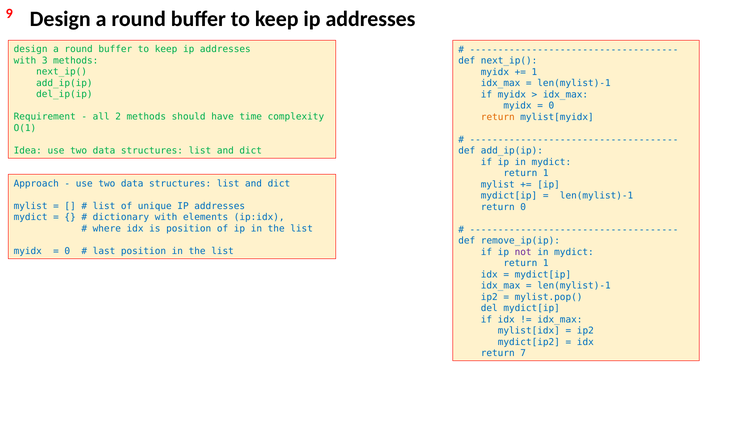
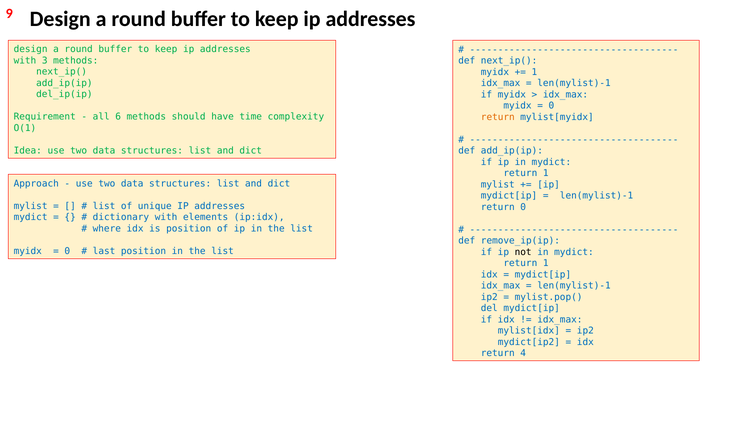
2: 2 -> 6
not colour: purple -> black
7: 7 -> 4
